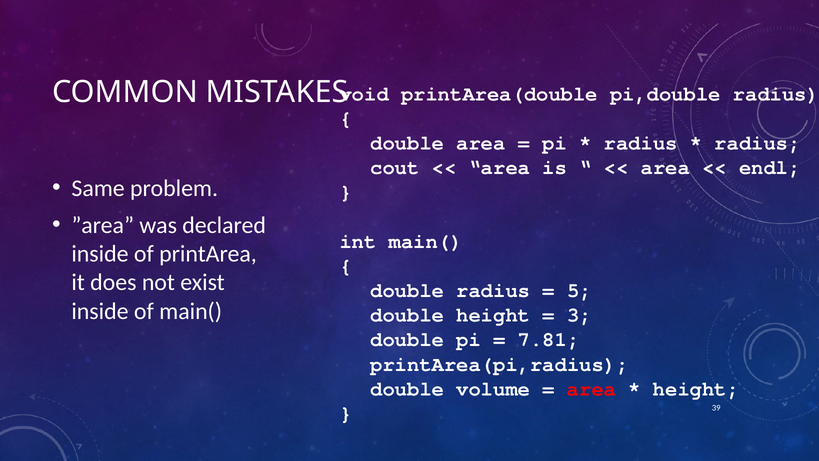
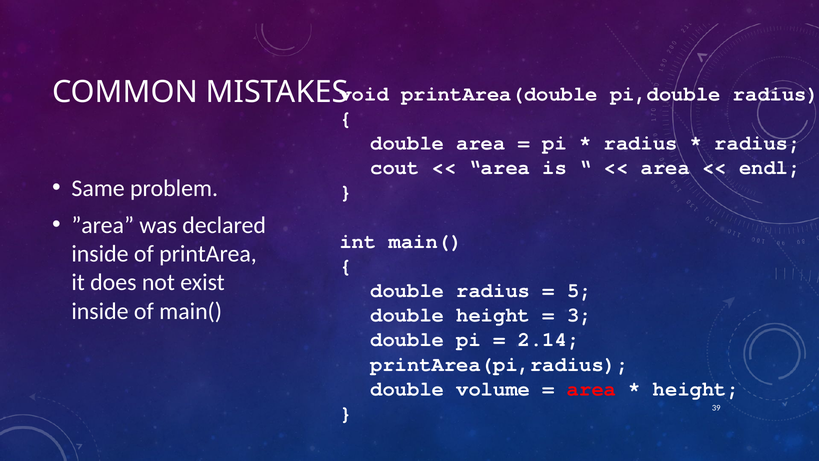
7.81: 7.81 -> 2.14
